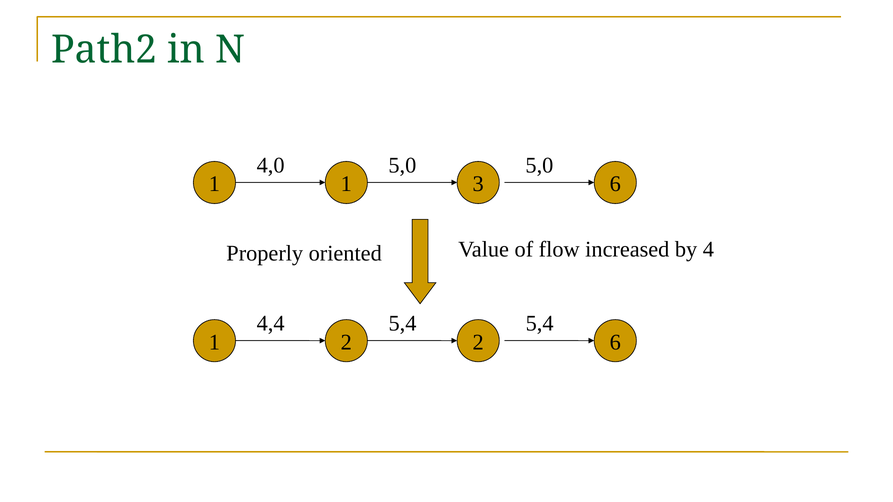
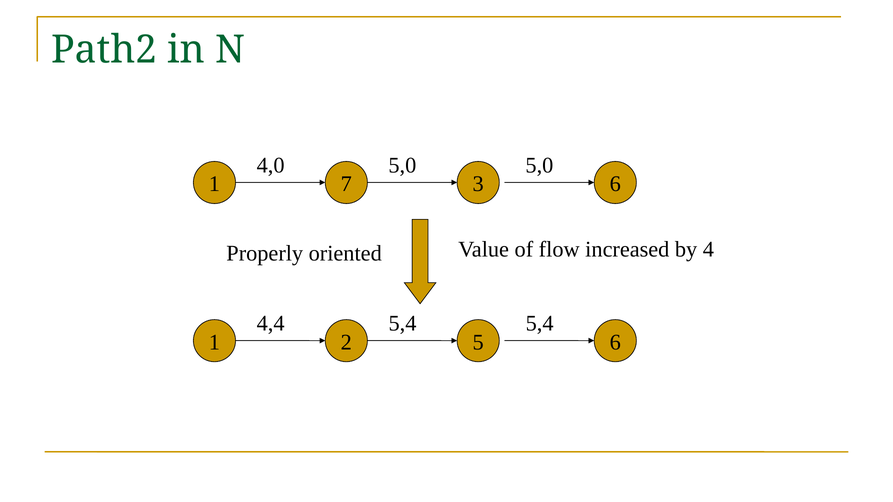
1 1: 1 -> 7
2 2: 2 -> 5
